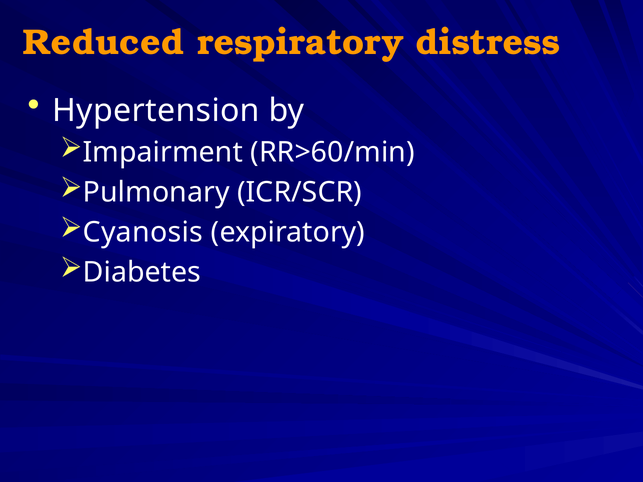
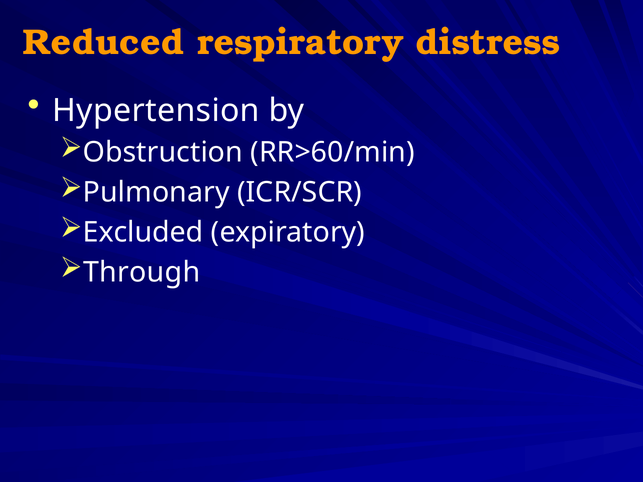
Impairment: Impairment -> Obstruction
Cyanosis: Cyanosis -> Excluded
Diabetes: Diabetes -> Through
